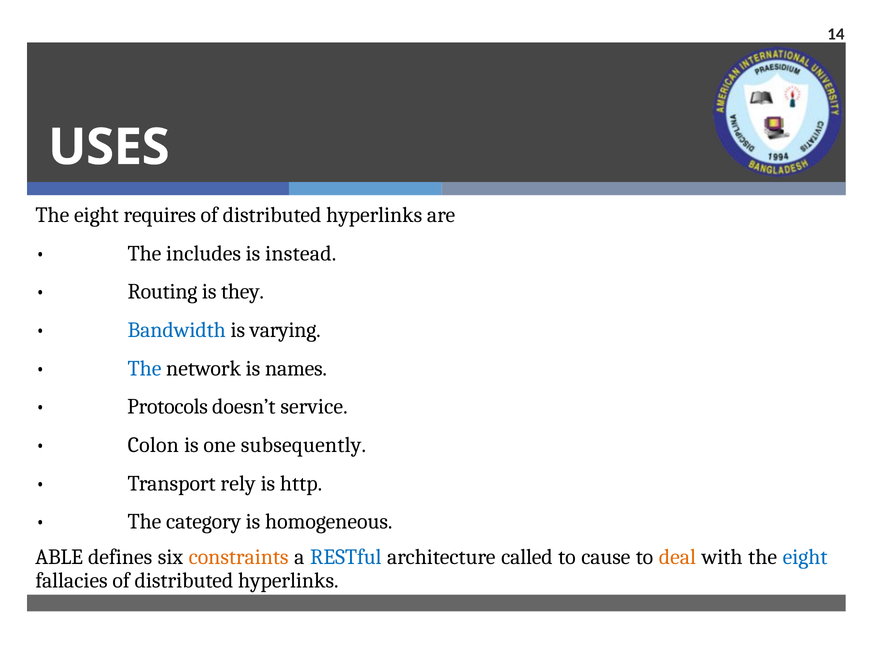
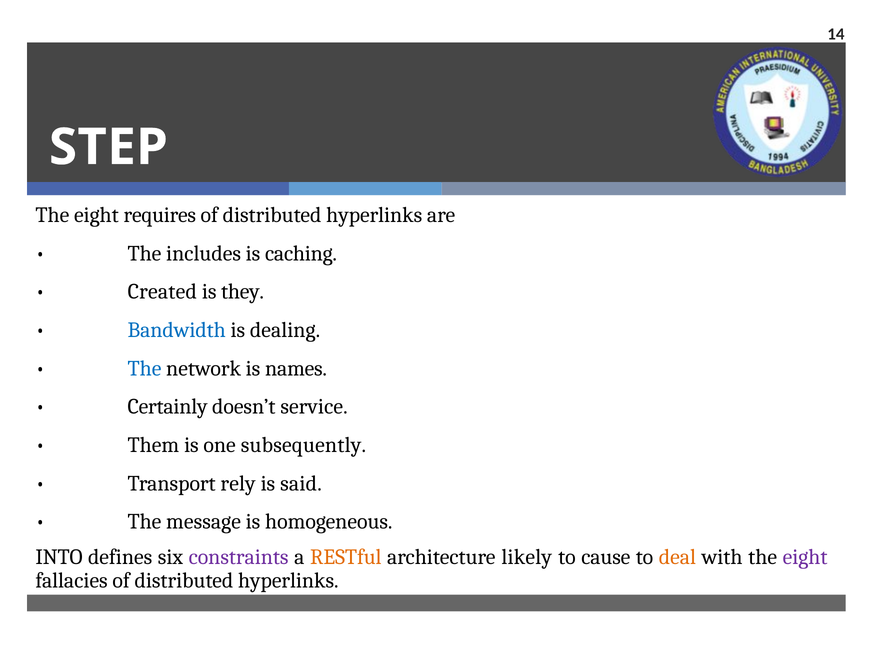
USES: USES -> STEP
instead: instead -> caching
Routing: Routing -> Created
varying: varying -> dealing
Protocols: Protocols -> Certainly
Colon: Colon -> Them
http: http -> said
category: category -> message
ABLE: ABLE -> INTO
constraints colour: orange -> purple
RESTful colour: blue -> orange
called: called -> likely
eight at (805, 557) colour: blue -> purple
